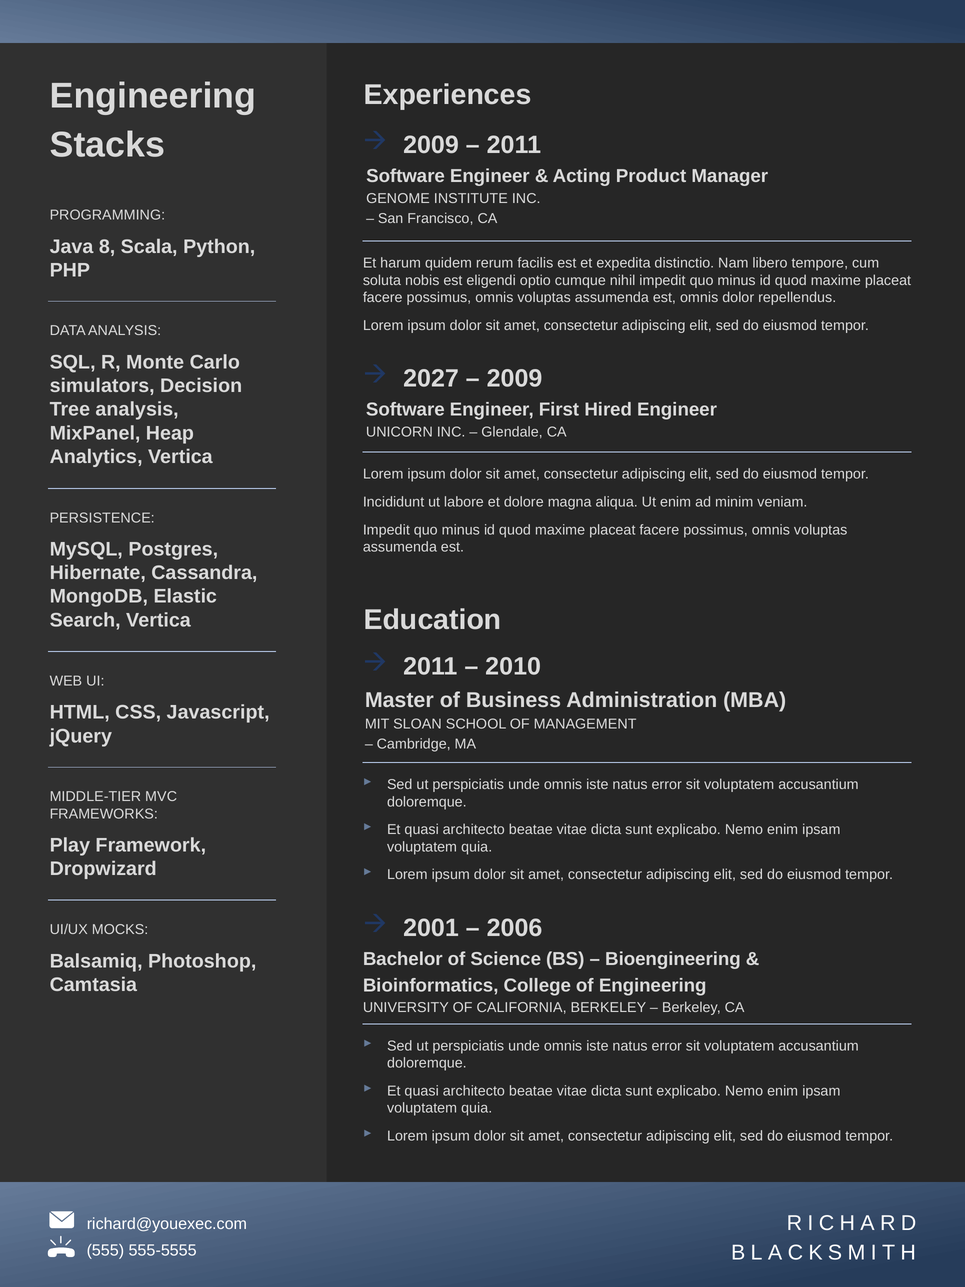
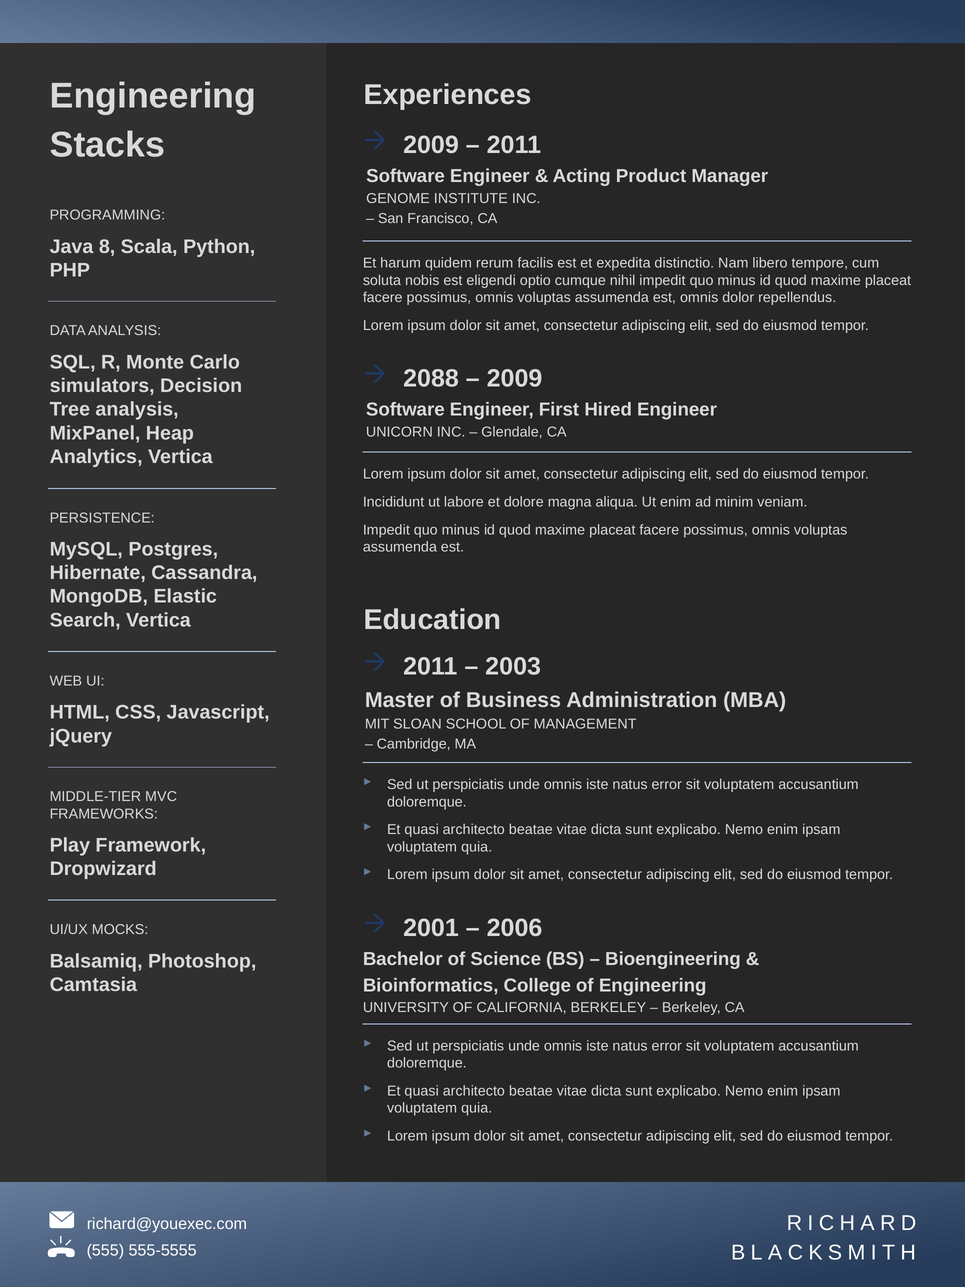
2027: 2027 -> 2088
2010: 2010 -> 2003
